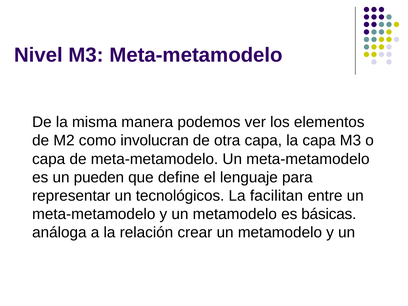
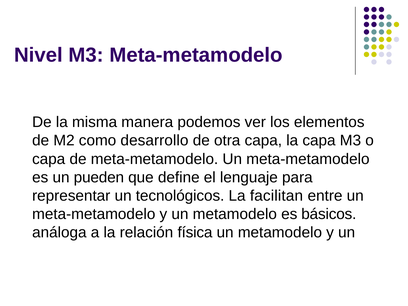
involucran: involucran -> desarrollo
básicas: básicas -> básicos
crear: crear -> física
